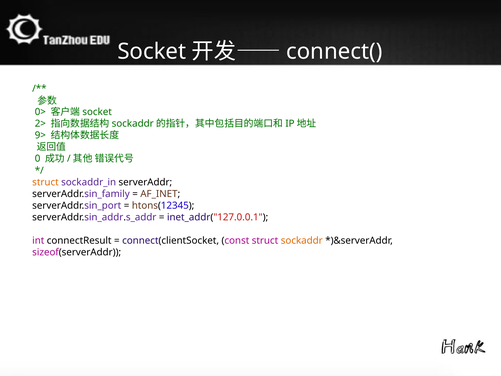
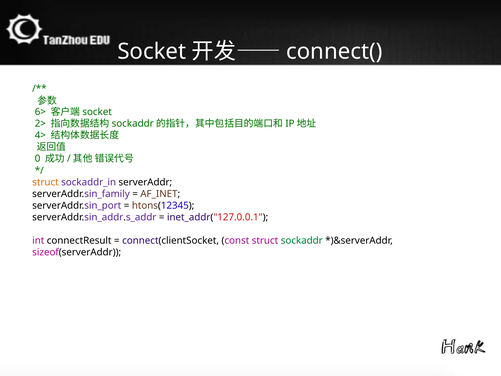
0>: 0> -> 6>
9>: 9> -> 4>
sockaddr colour: orange -> green
